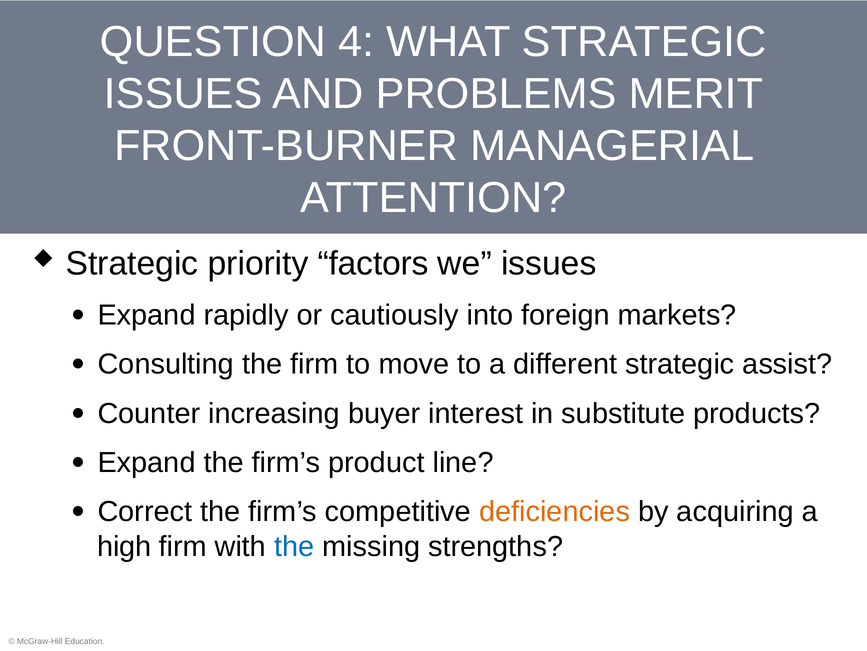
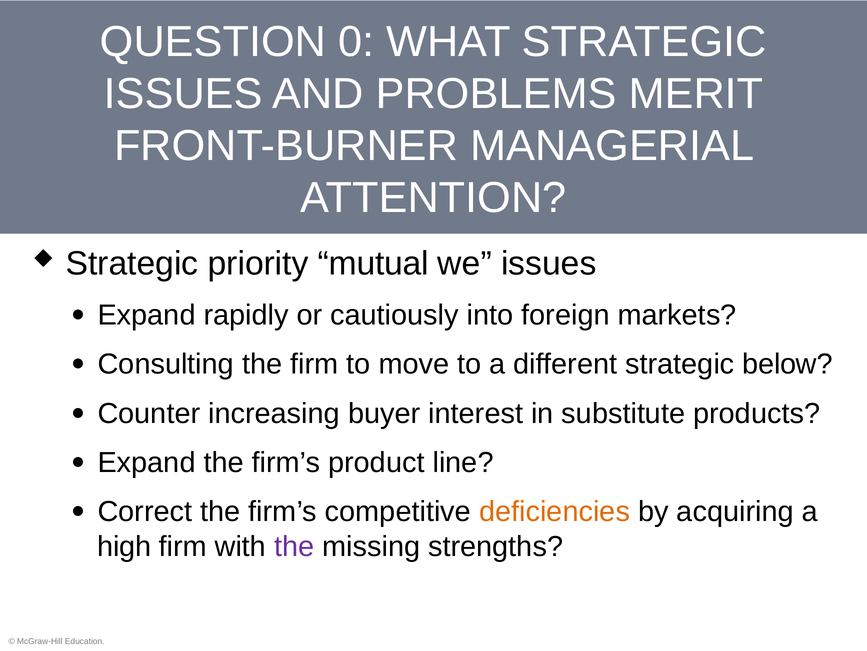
4: 4 -> 0
factors: factors -> mutual
assist: assist -> below
the at (294, 546) colour: blue -> purple
